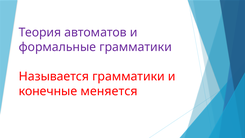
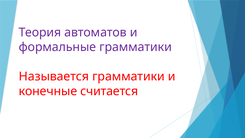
меняется: меняется -> считается
